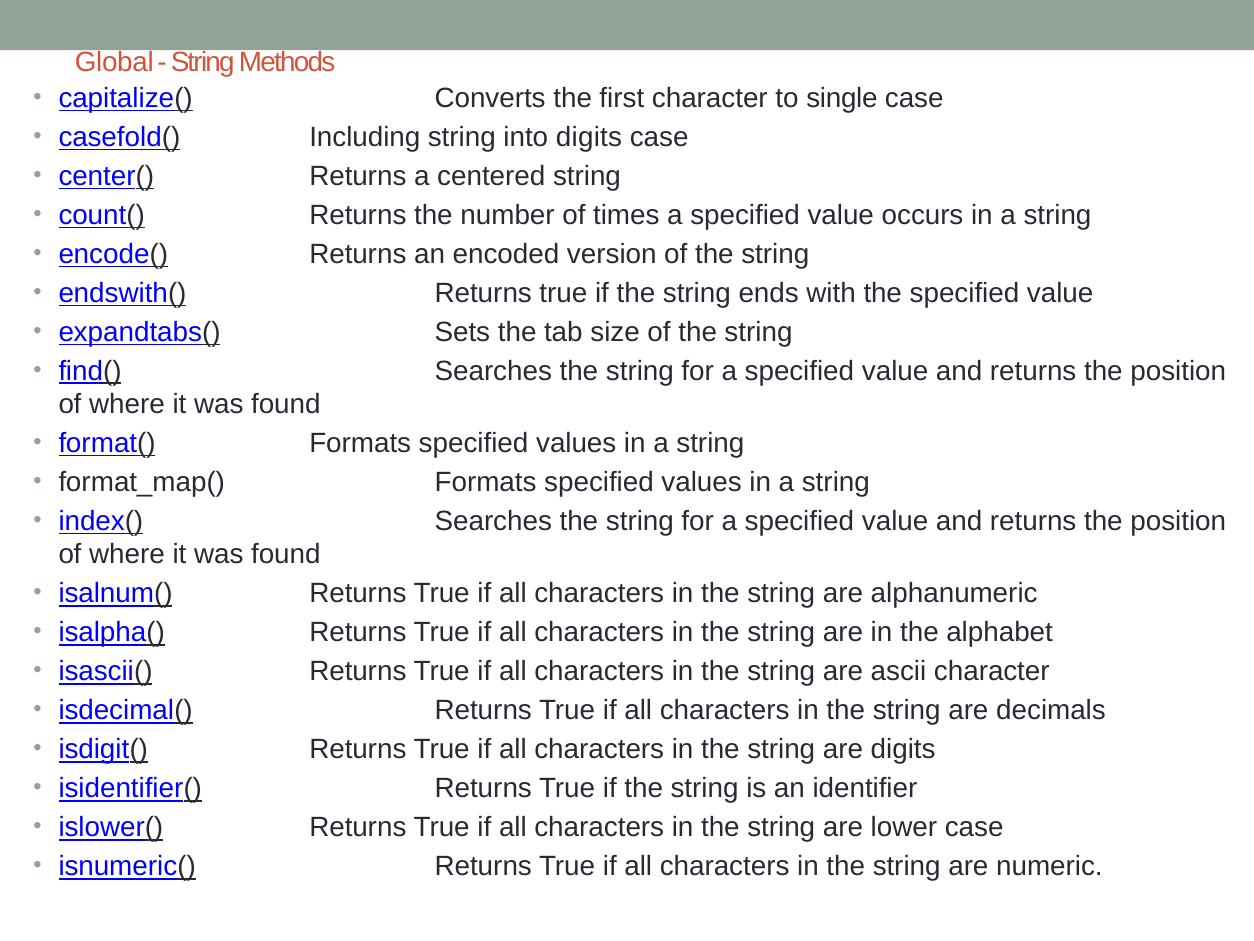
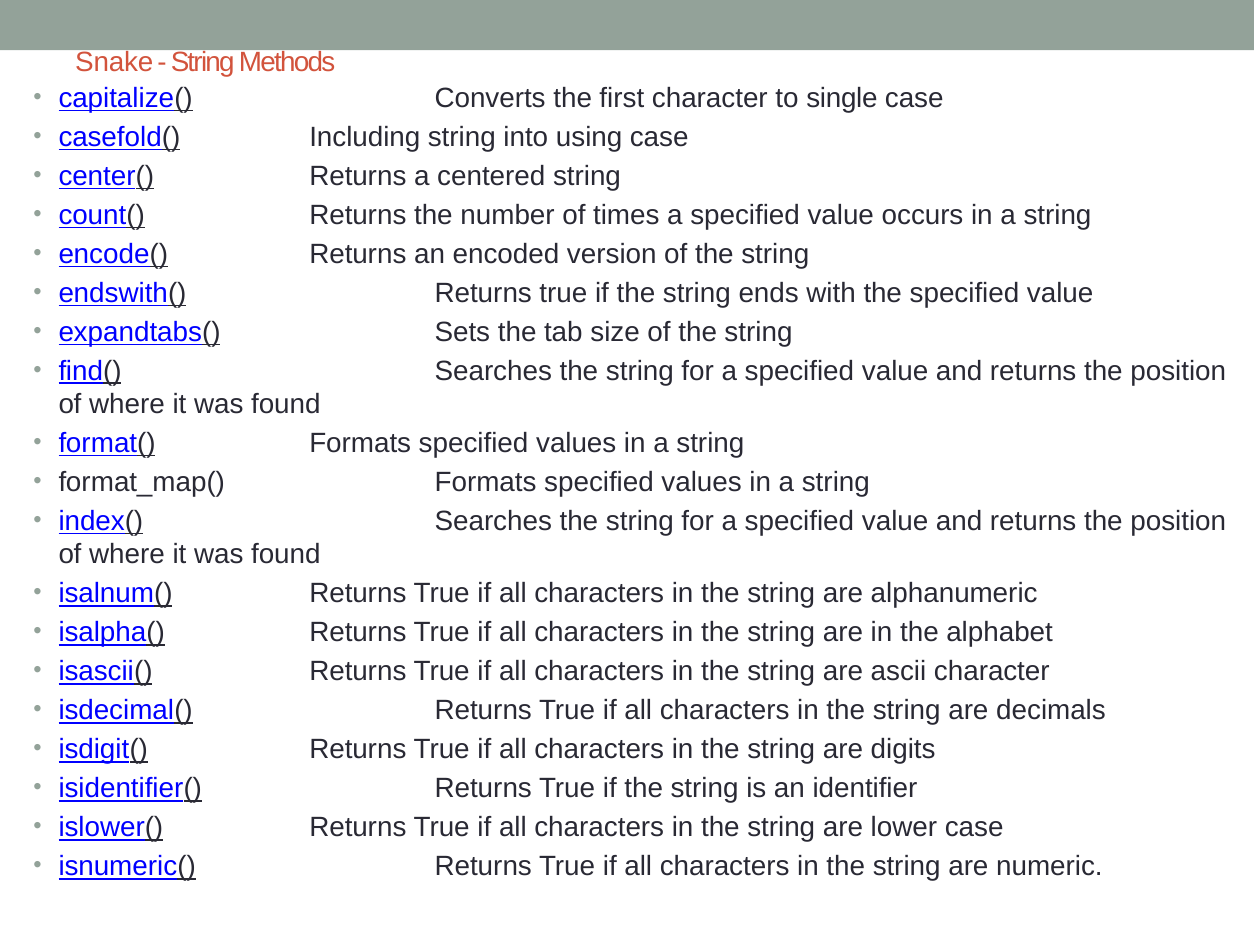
Global: Global -> Snake
into digits: digits -> using
